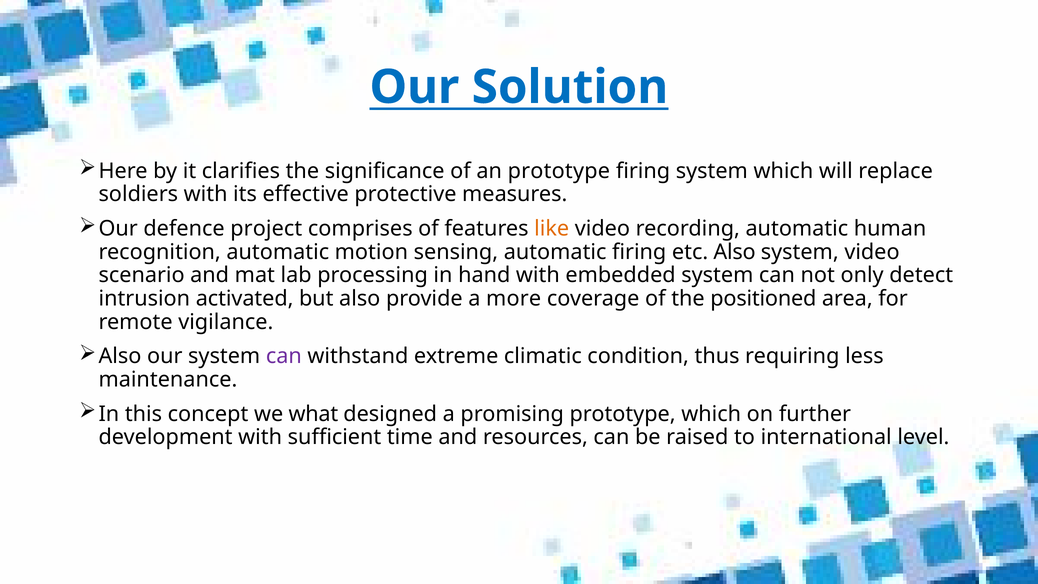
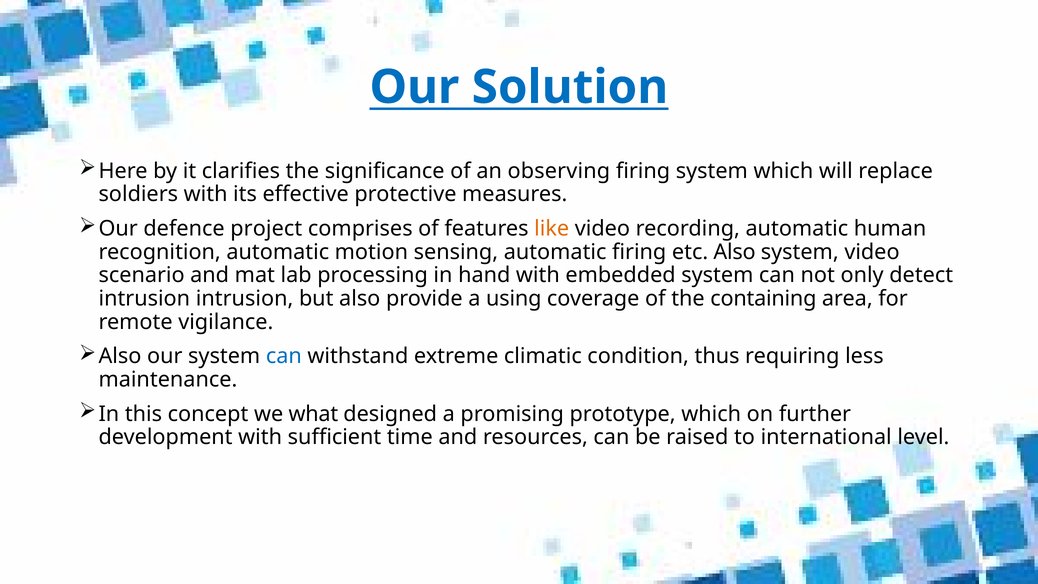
an prototype: prototype -> observing
intrusion activated: activated -> intrusion
more: more -> using
positioned: positioned -> containing
can at (284, 356) colour: purple -> blue
